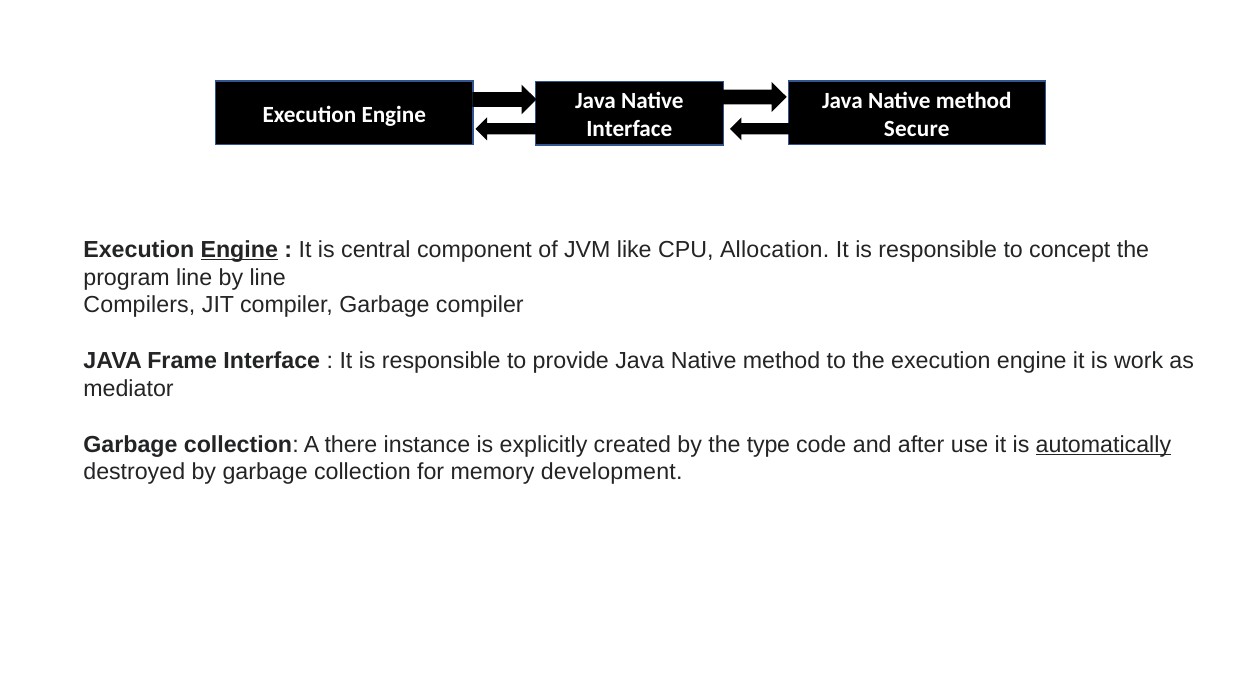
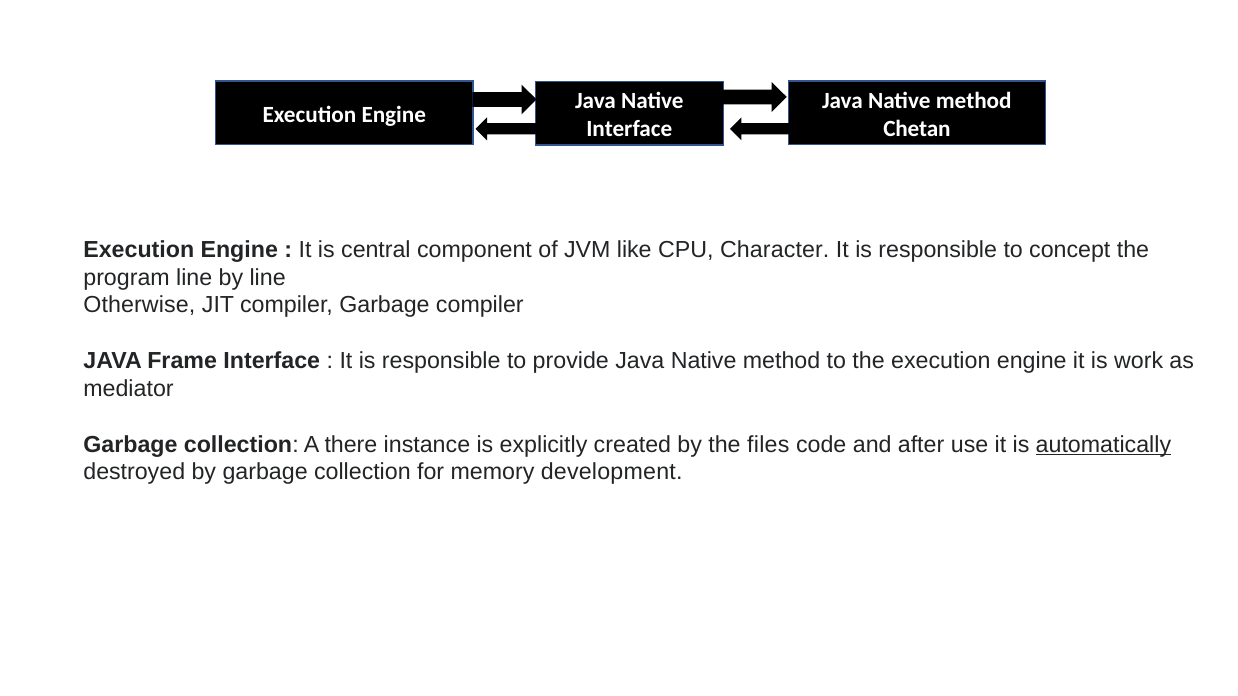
Secure: Secure -> Chetan
Engine at (239, 250) underline: present -> none
Allocation: Allocation -> Character
Compilers: Compilers -> Otherwise
type: type -> files
